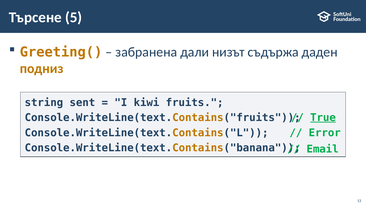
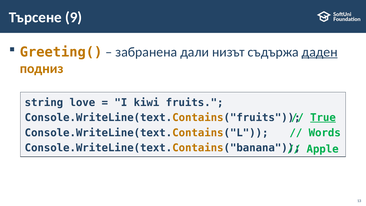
5: 5 -> 9
даден underline: none -> present
sent: sent -> love
Error: Error -> Words
Email: Email -> Apple
